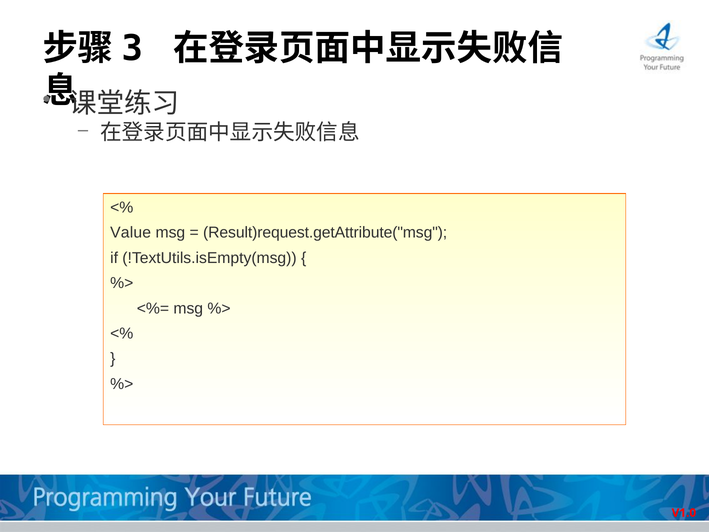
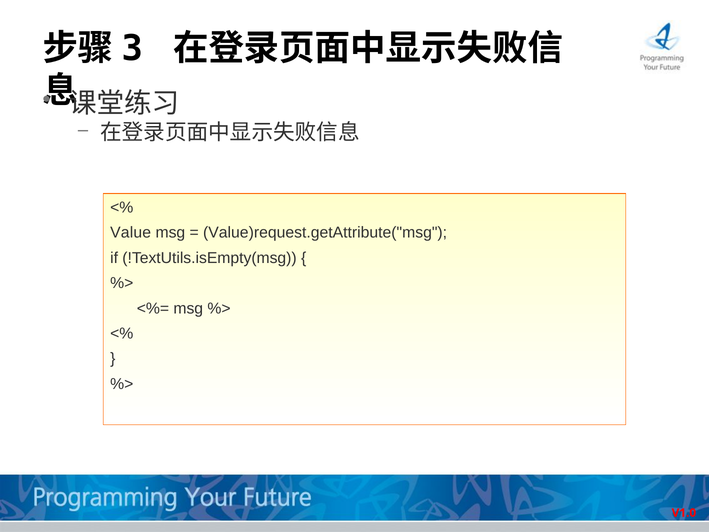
Result)request.getAttribute("msg: Result)request.getAttribute("msg -> Value)request.getAttribute("msg
